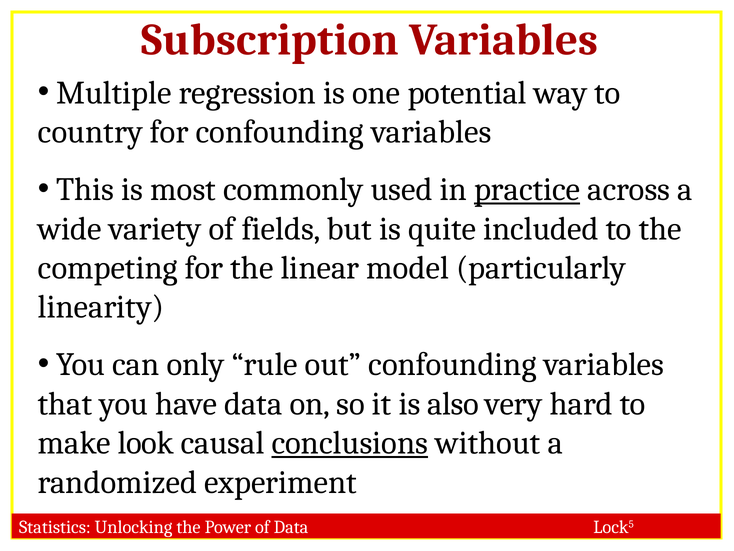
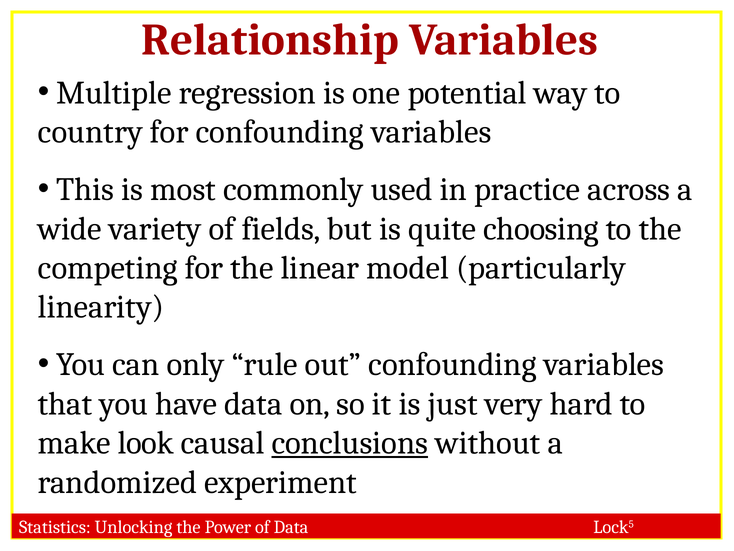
Subscription: Subscription -> Relationship
practice underline: present -> none
included: included -> choosing
also: also -> just
